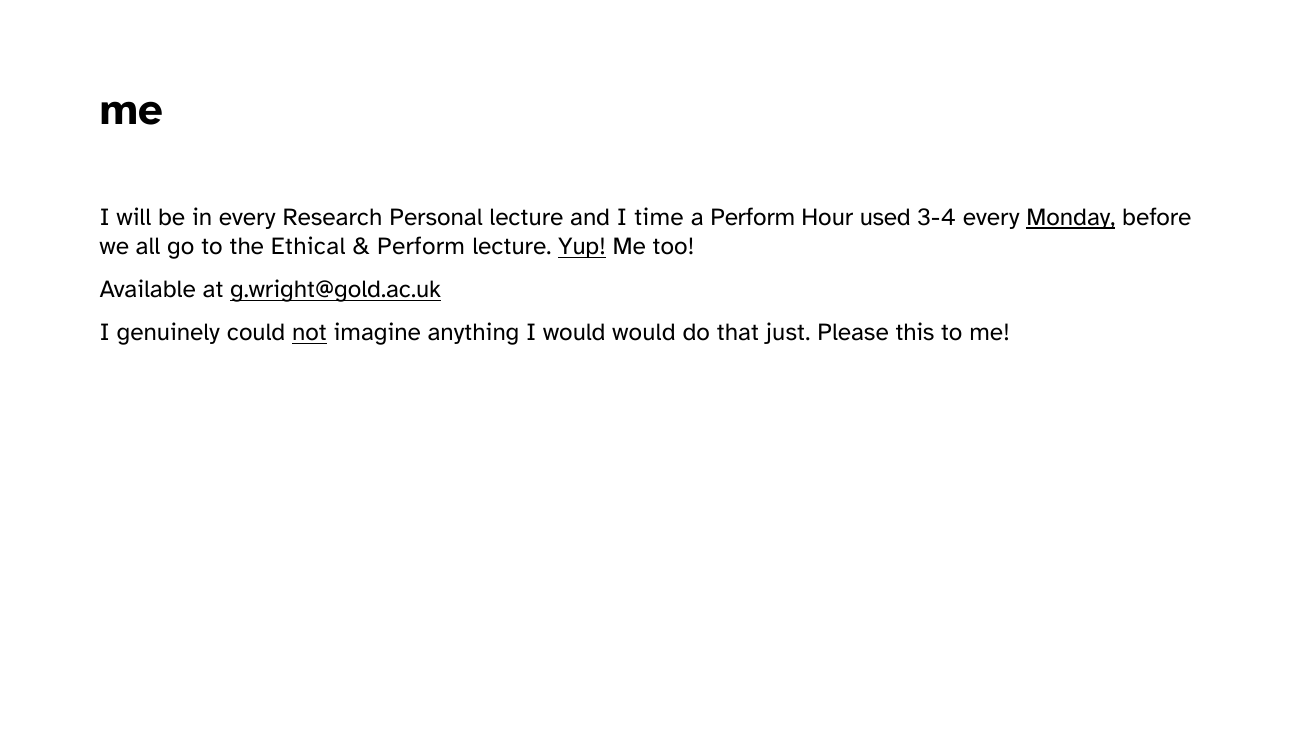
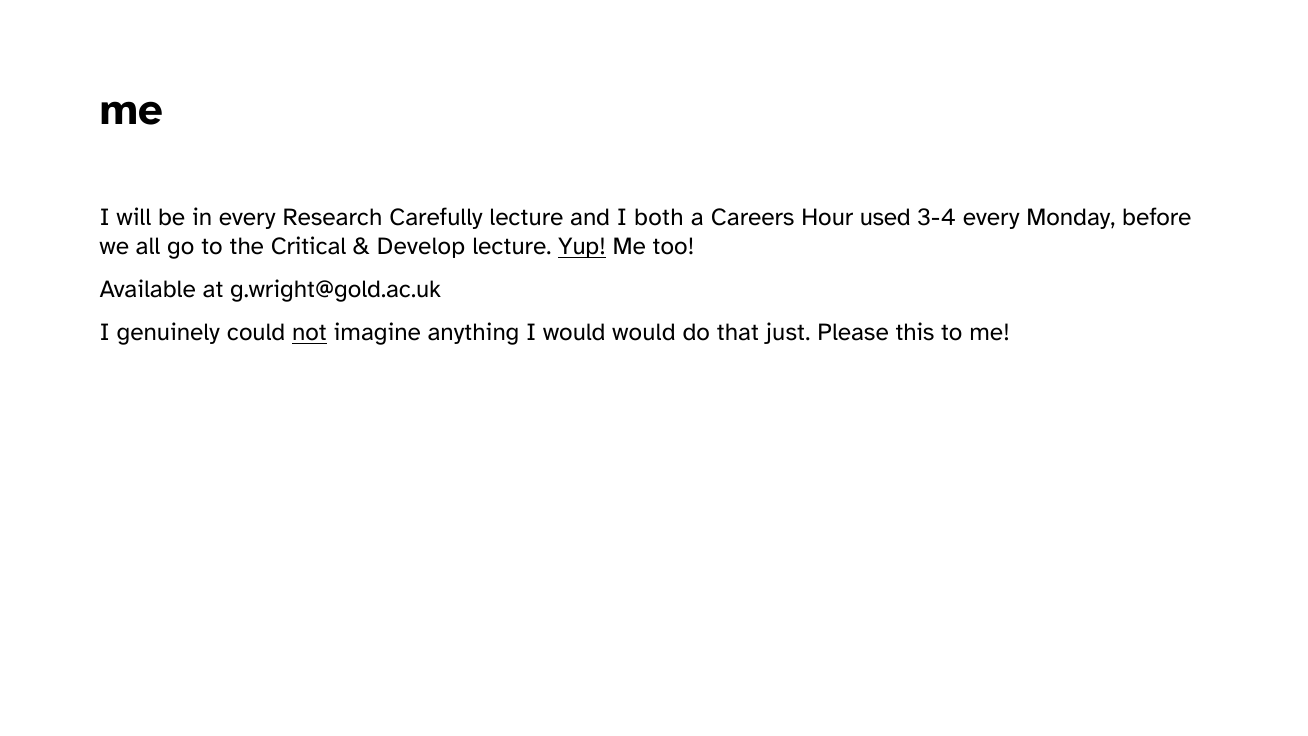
Personal: Personal -> Carefully
time: time -> both
a Perform: Perform -> Careers
Monday underline: present -> none
Ethical: Ethical -> Critical
Perform at (421, 247): Perform -> Develop
g.wright@gold.ac.uk underline: present -> none
